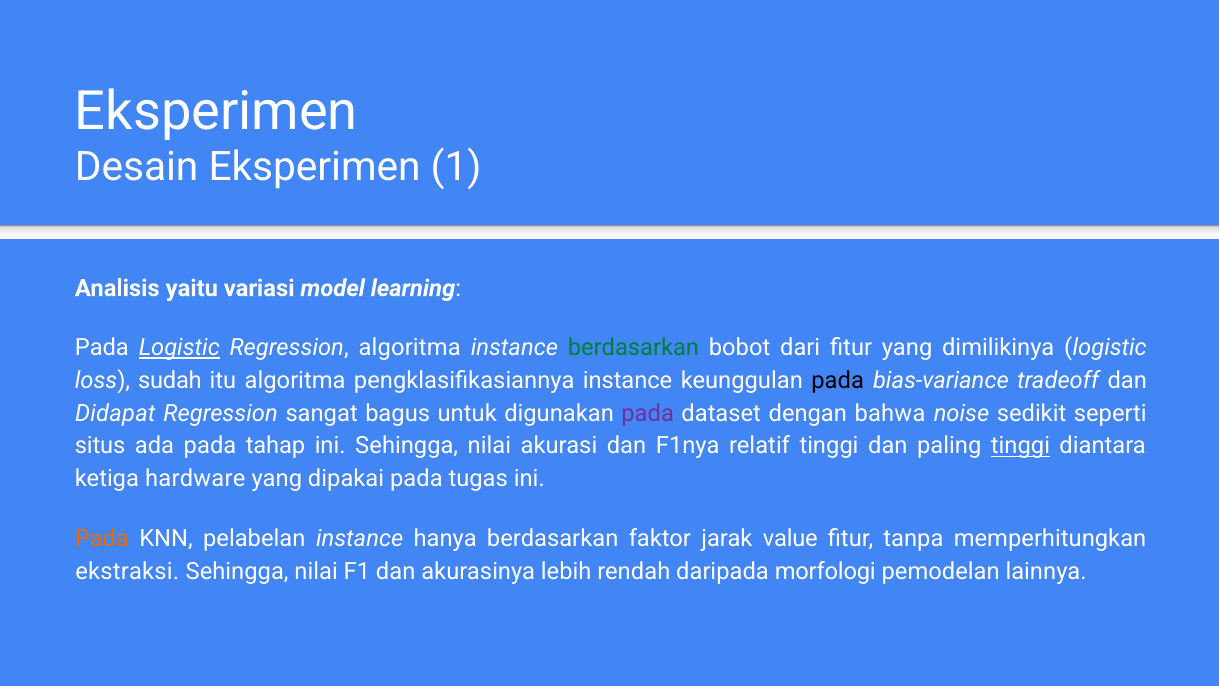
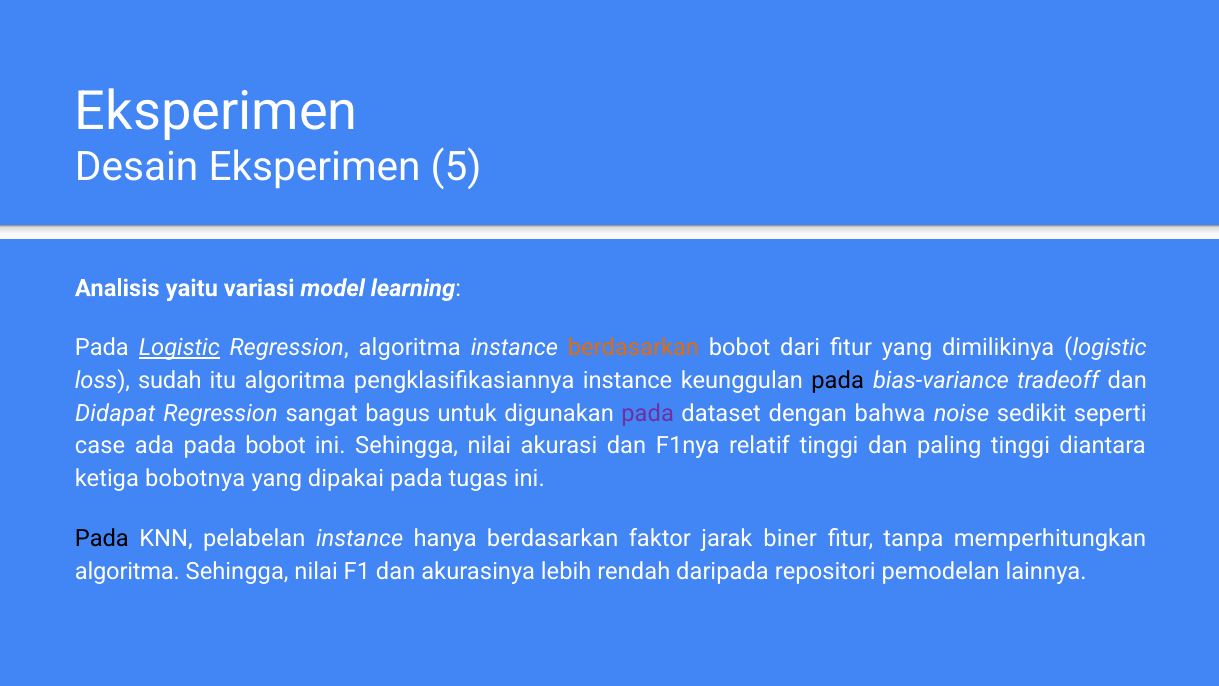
1: 1 -> 5
berdasarkan at (633, 348) colour: green -> orange
situs: situs -> case
pada tahap: tahap -> bobot
tinggi at (1020, 446) underline: present -> none
hardware: hardware -> bobotnya
Pada at (102, 538) colour: orange -> black
value: value -> biner
ekstraksi at (127, 571): ekstraksi -> algoritma
morfologi: morfologi -> repositori
